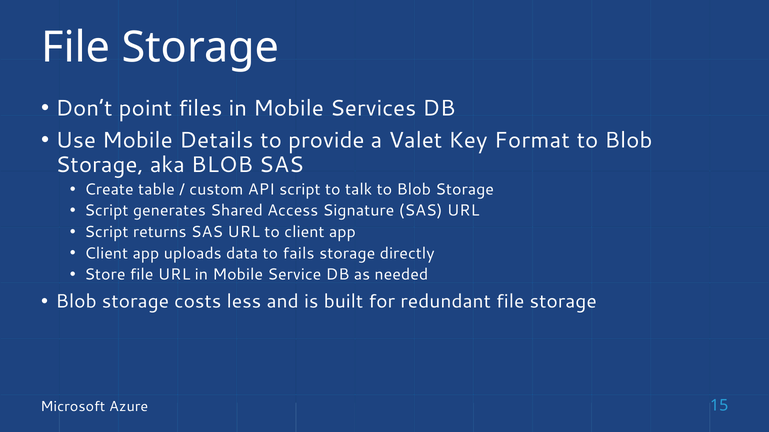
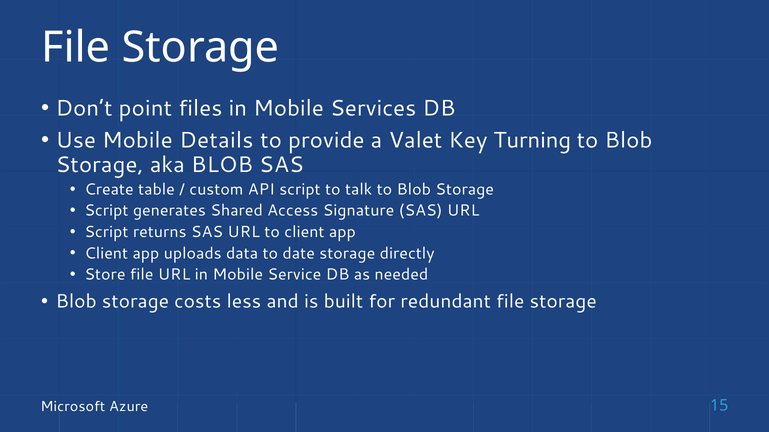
Format: Format -> Turning
fails: fails -> date
